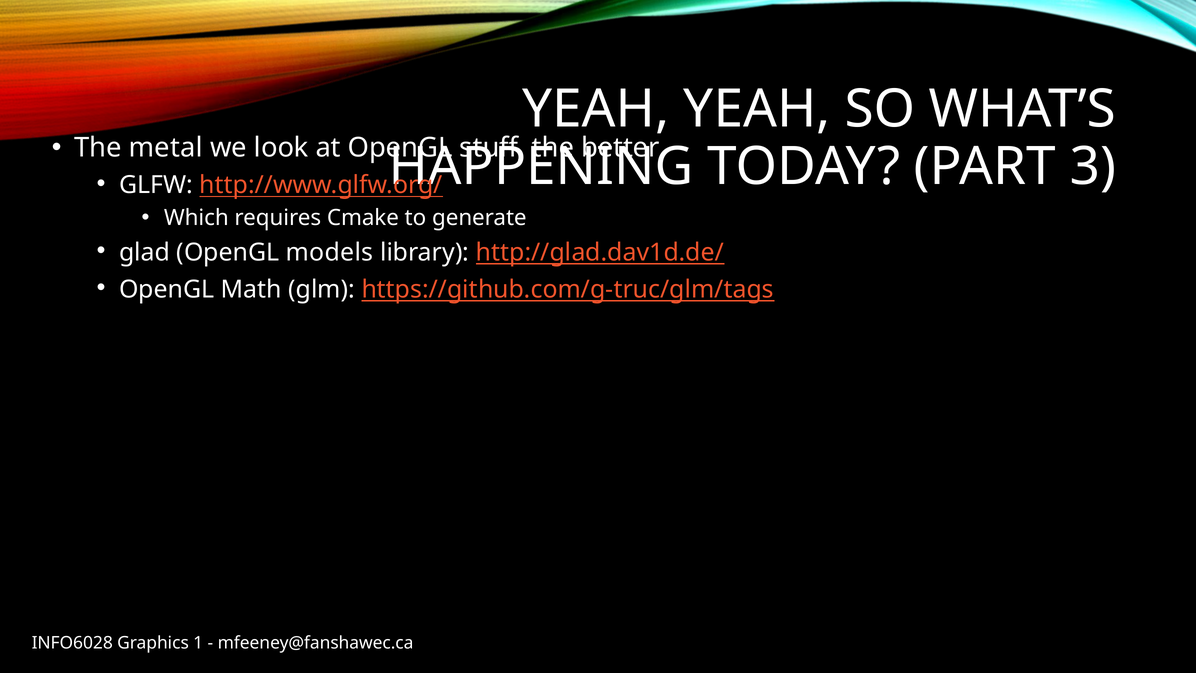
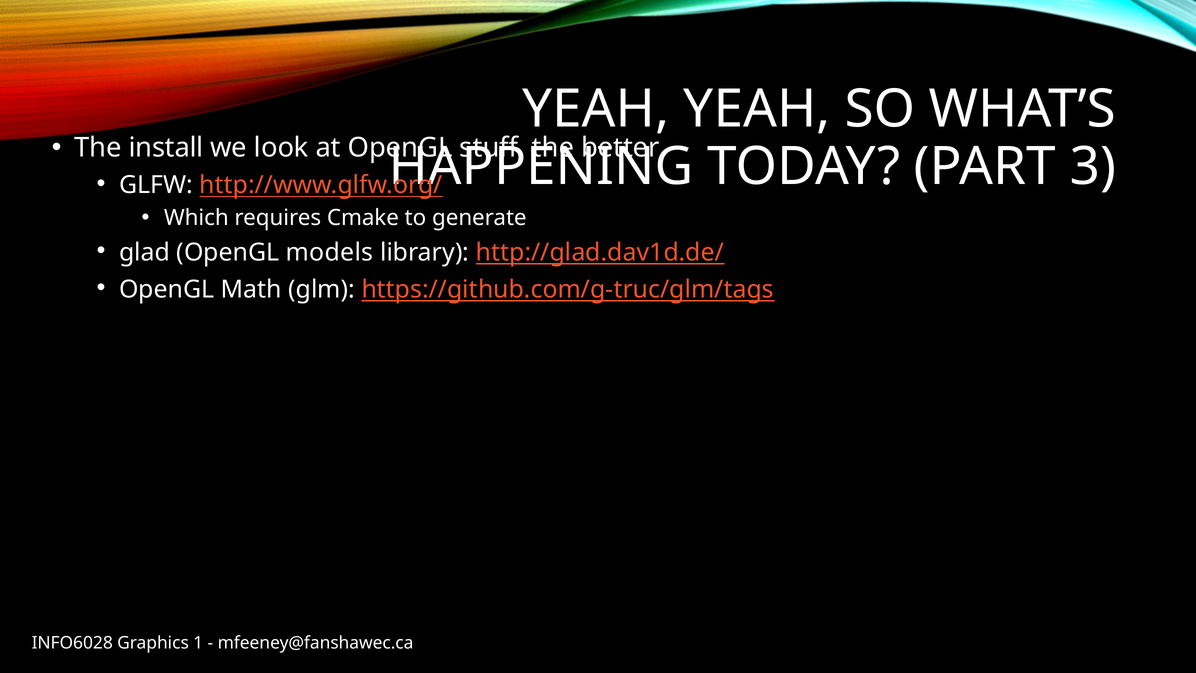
metal: metal -> install
